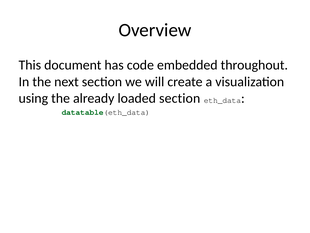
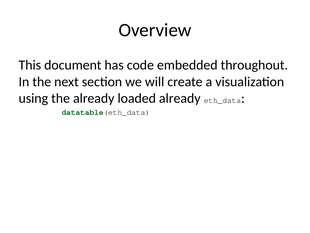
loaded section: section -> already
